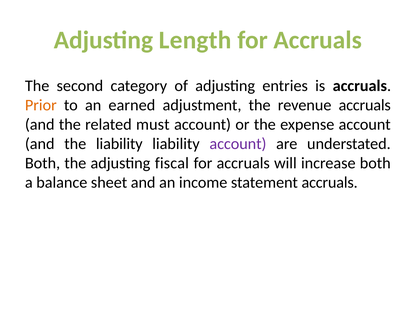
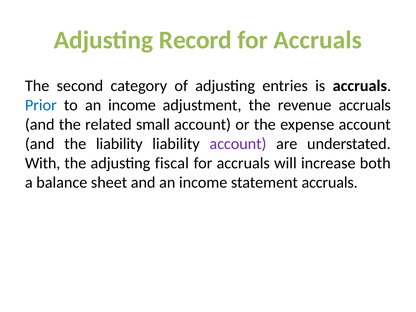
Length: Length -> Record
Prior colour: orange -> blue
to an earned: earned -> income
must: must -> small
Both at (43, 163): Both -> With
